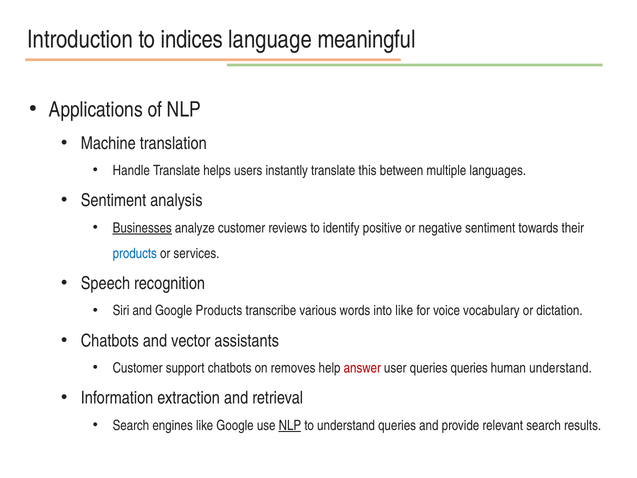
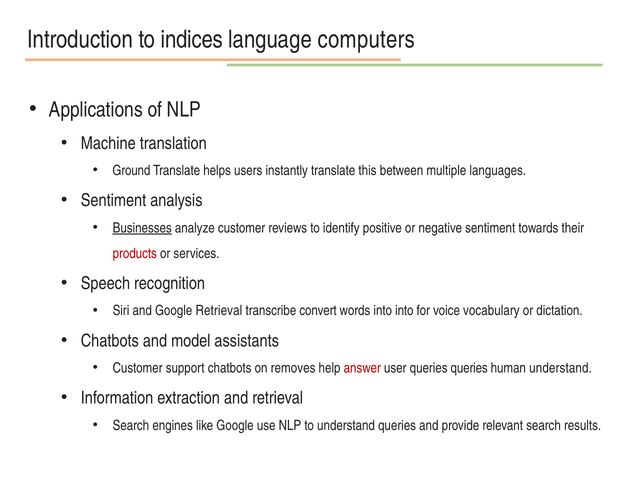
meaningful: meaningful -> computers
Handle: Handle -> Ground
products at (135, 253) colour: blue -> red
Google Products: Products -> Retrieval
various: various -> convert
into like: like -> into
vector: vector -> model
NLP at (290, 425) underline: present -> none
